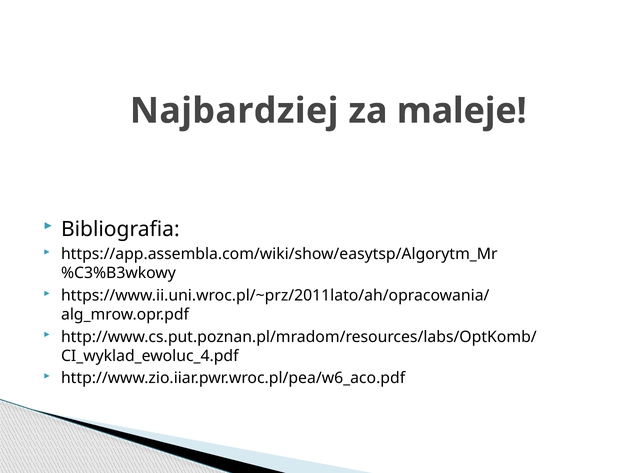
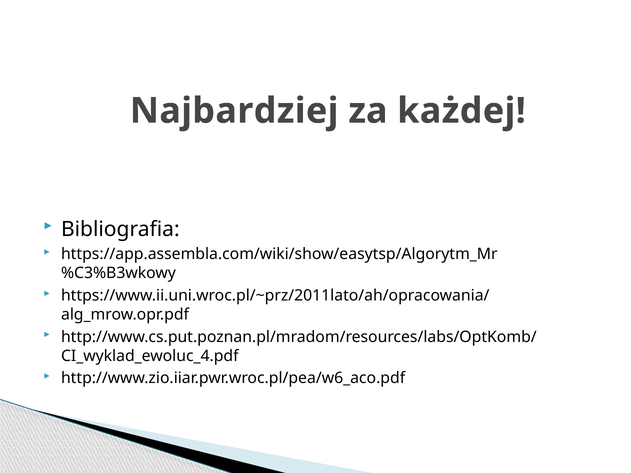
maleje: maleje -> każdej
